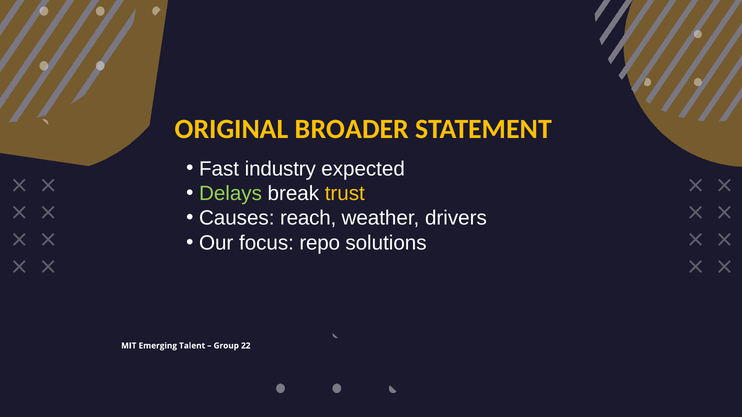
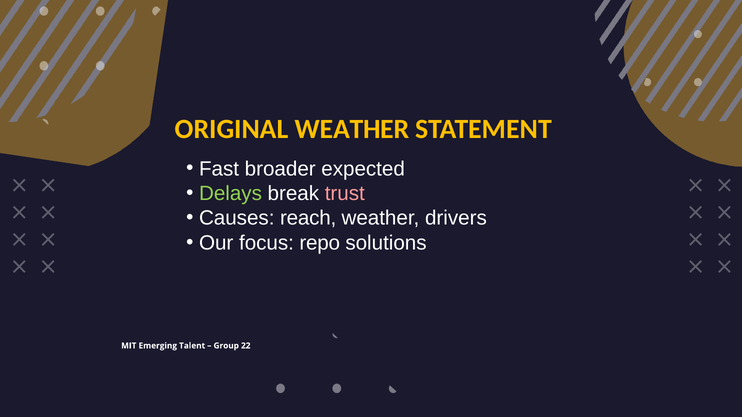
ORIGINAL BROADER: BROADER -> WEATHER
industry: industry -> broader
trust colour: yellow -> pink
